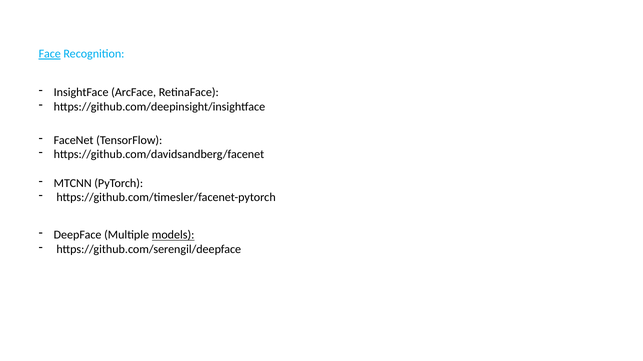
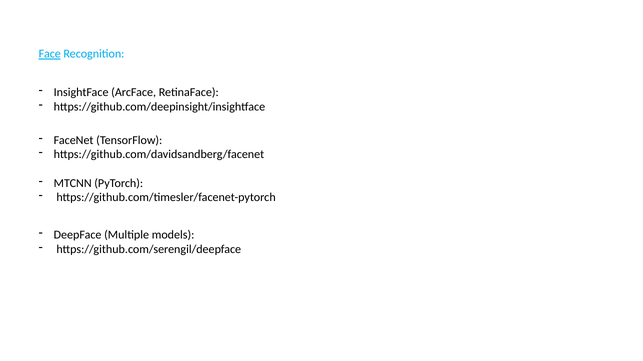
models underline: present -> none
